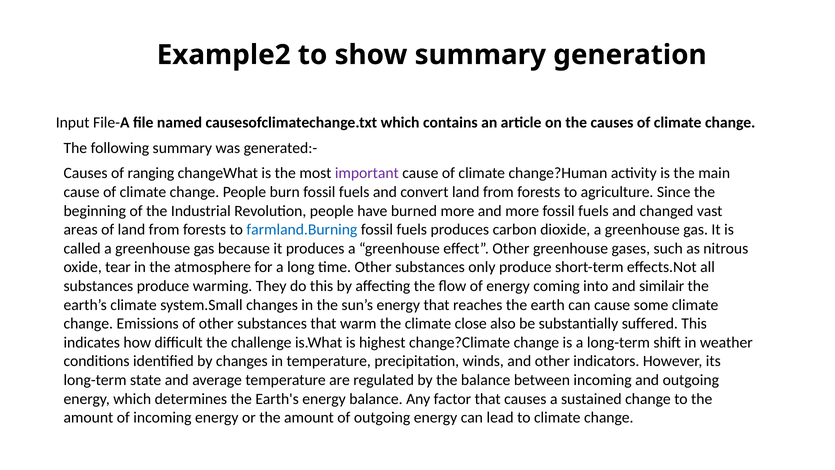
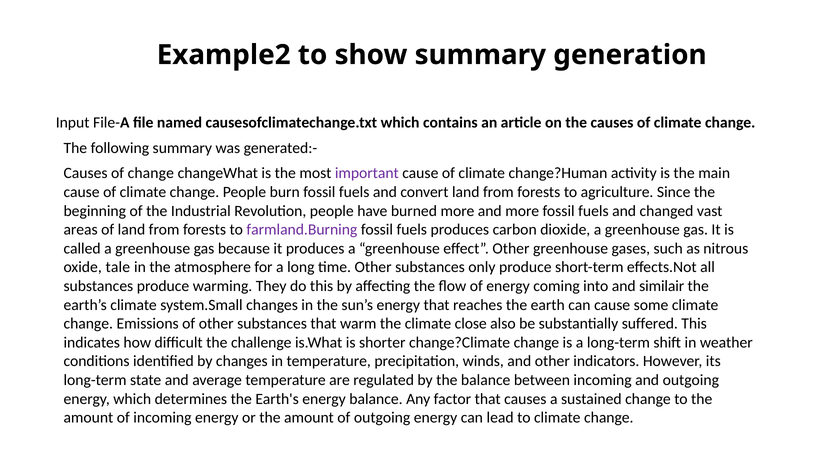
of ranging: ranging -> change
farmland.Burning colour: blue -> purple
tear: tear -> tale
highest: highest -> shorter
